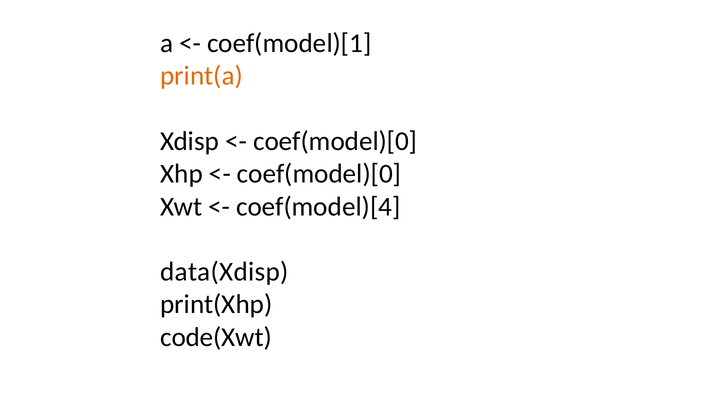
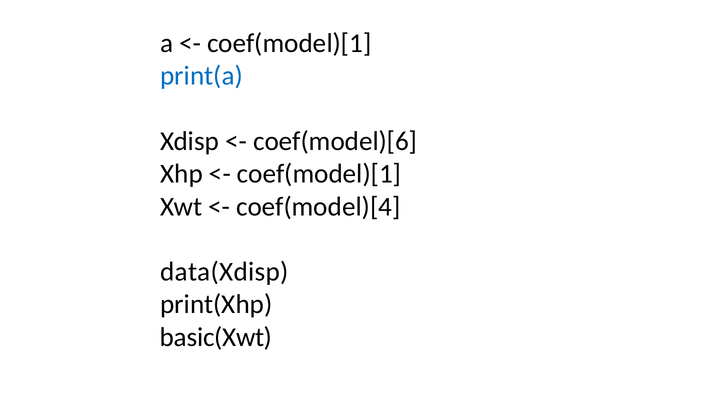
print(a colour: orange -> blue
coef(model)[0 at (335, 141): coef(model)[0 -> coef(model)[6
coef(model)[0 at (319, 174): coef(model)[0 -> coef(model)[1
code(Xwt: code(Xwt -> basic(Xwt
